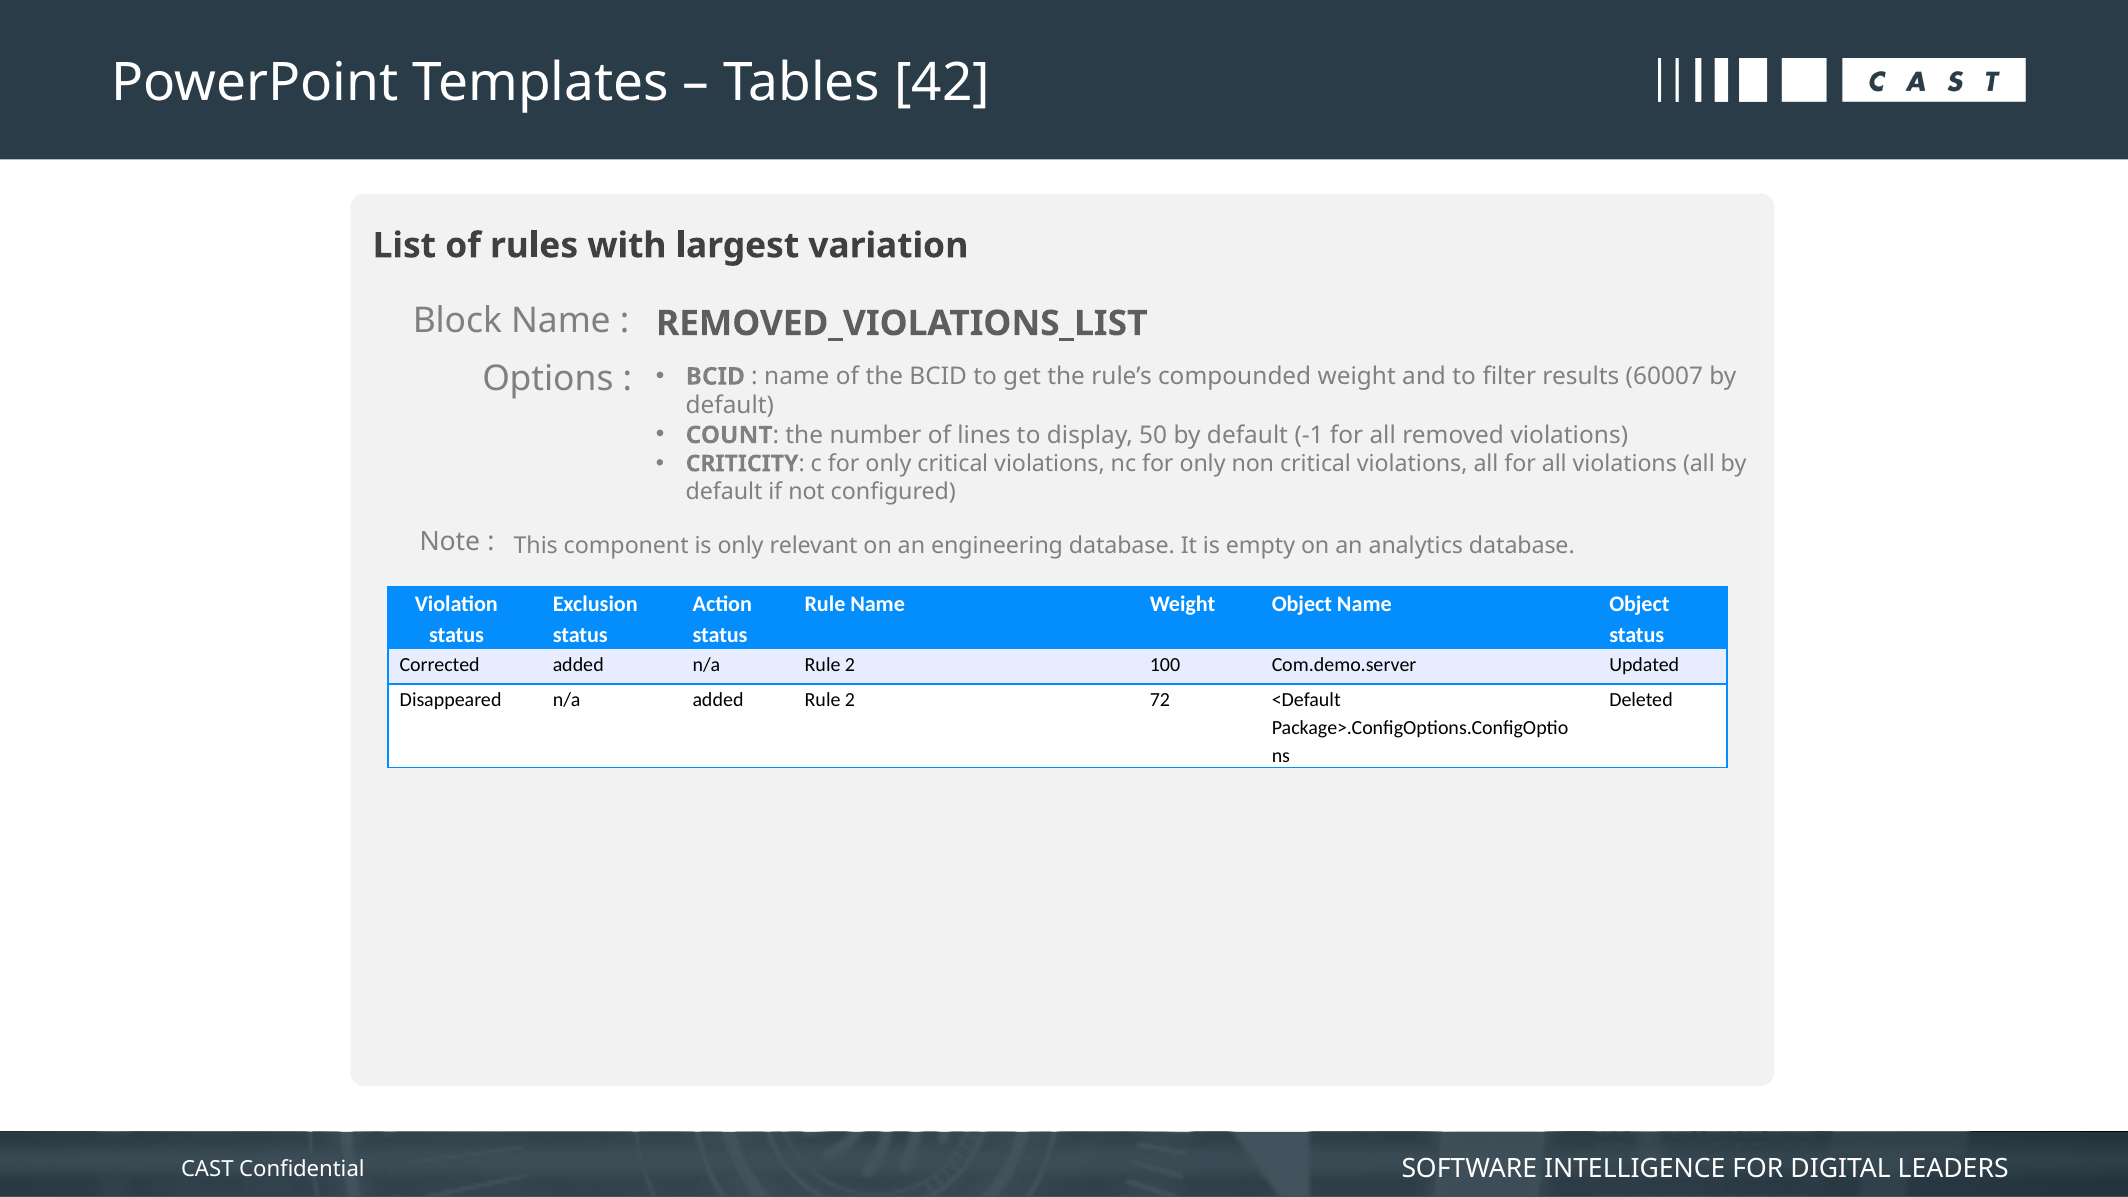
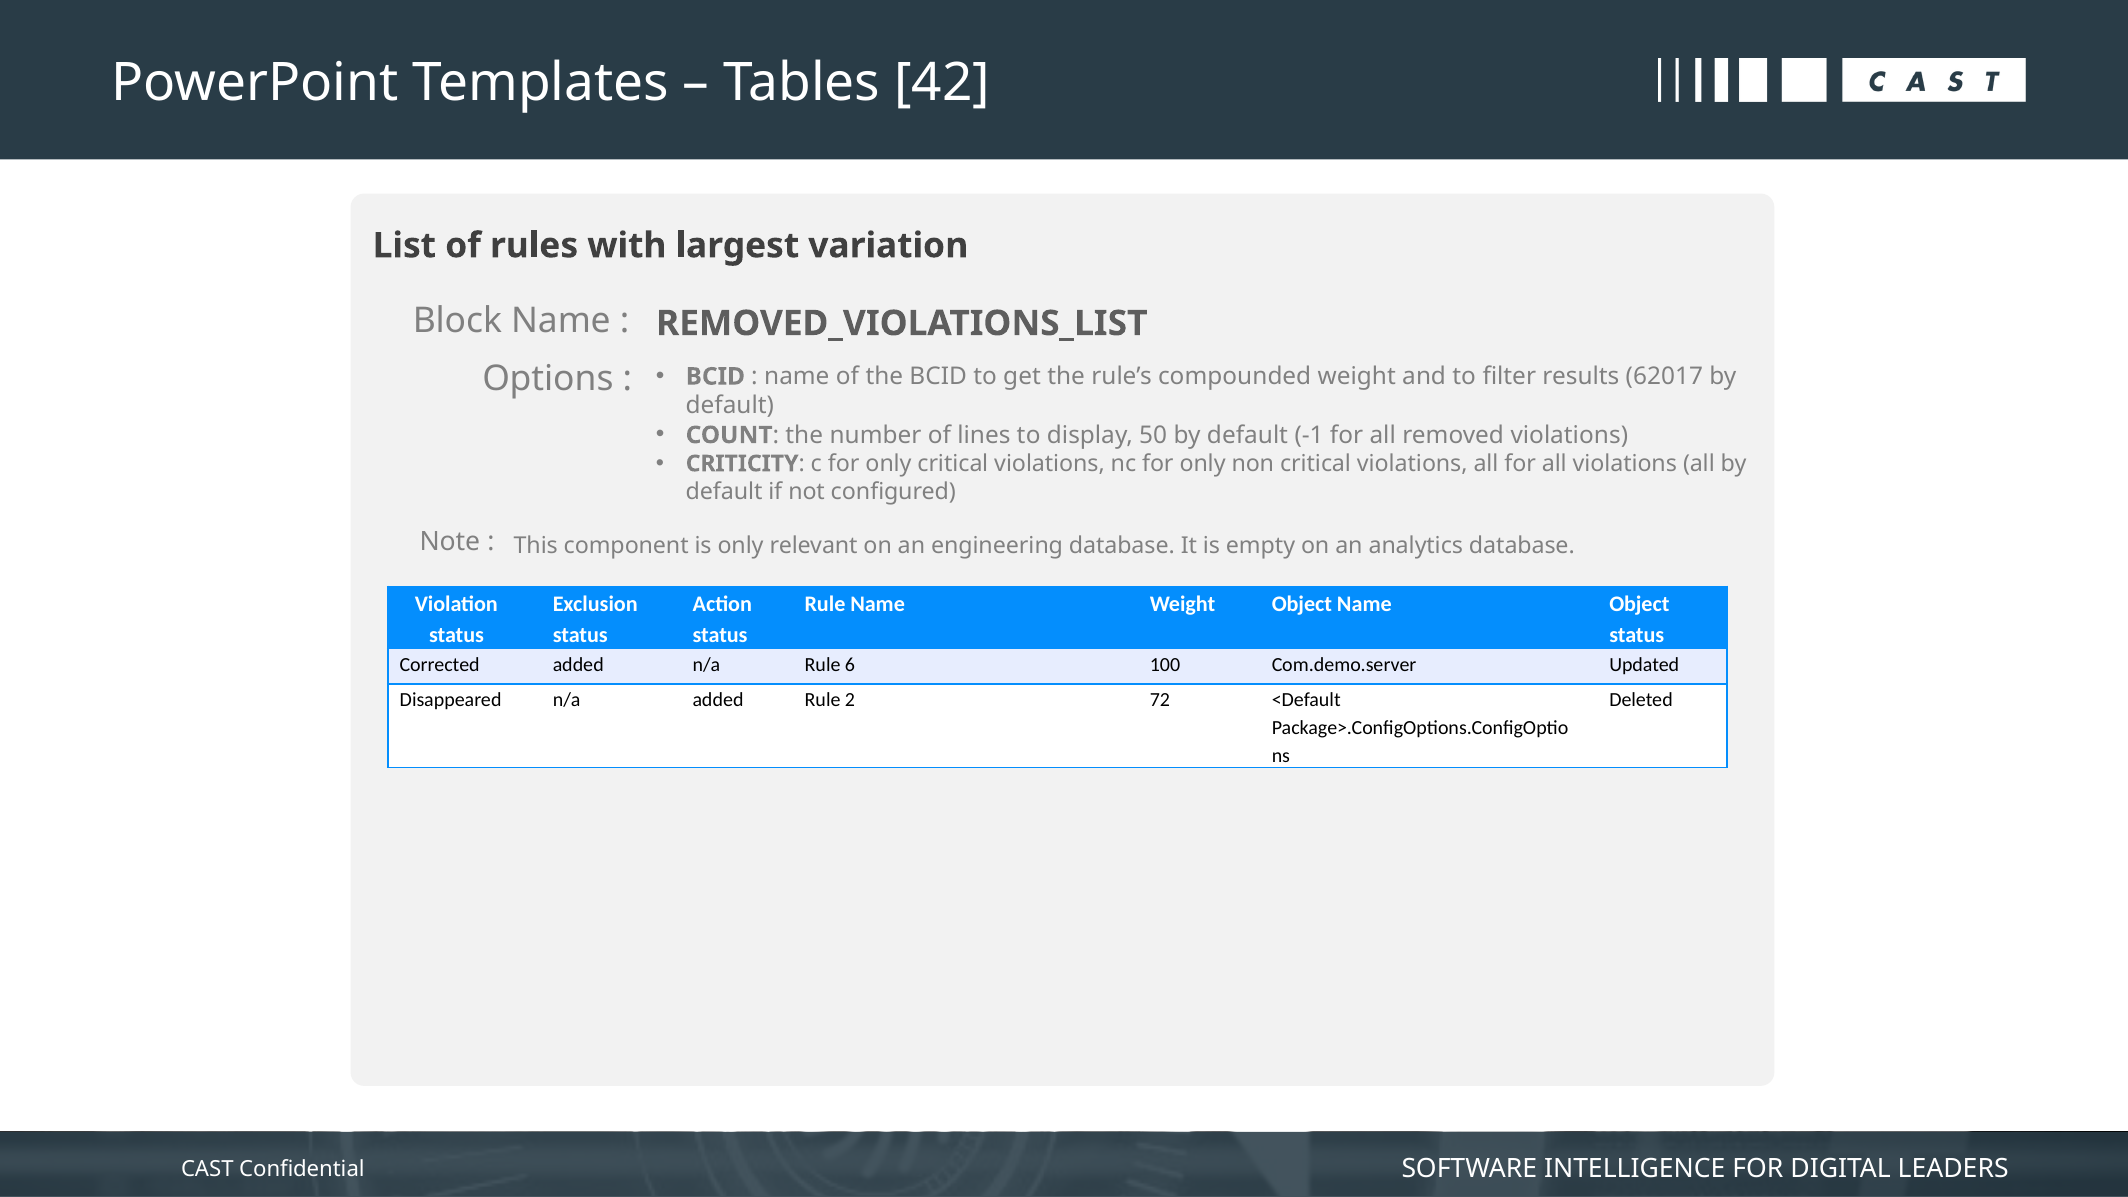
60007: 60007 -> 62017
n/a Rule 2: 2 -> 6
